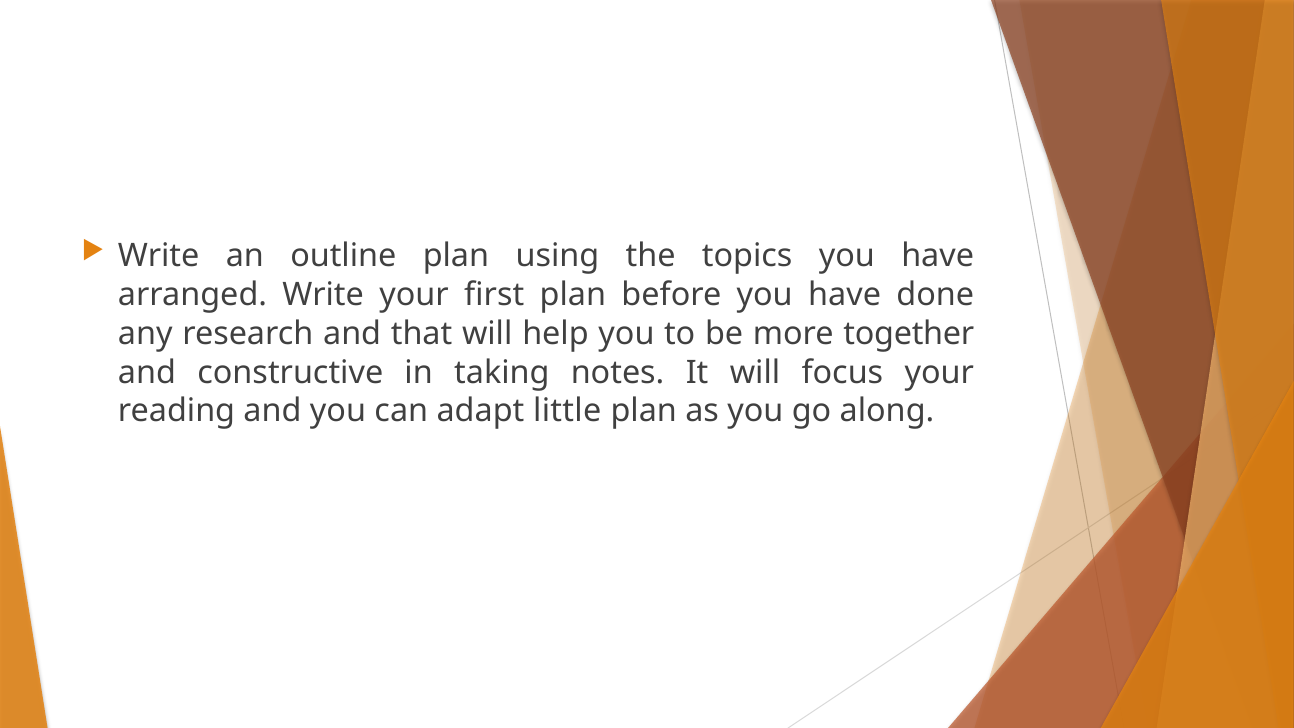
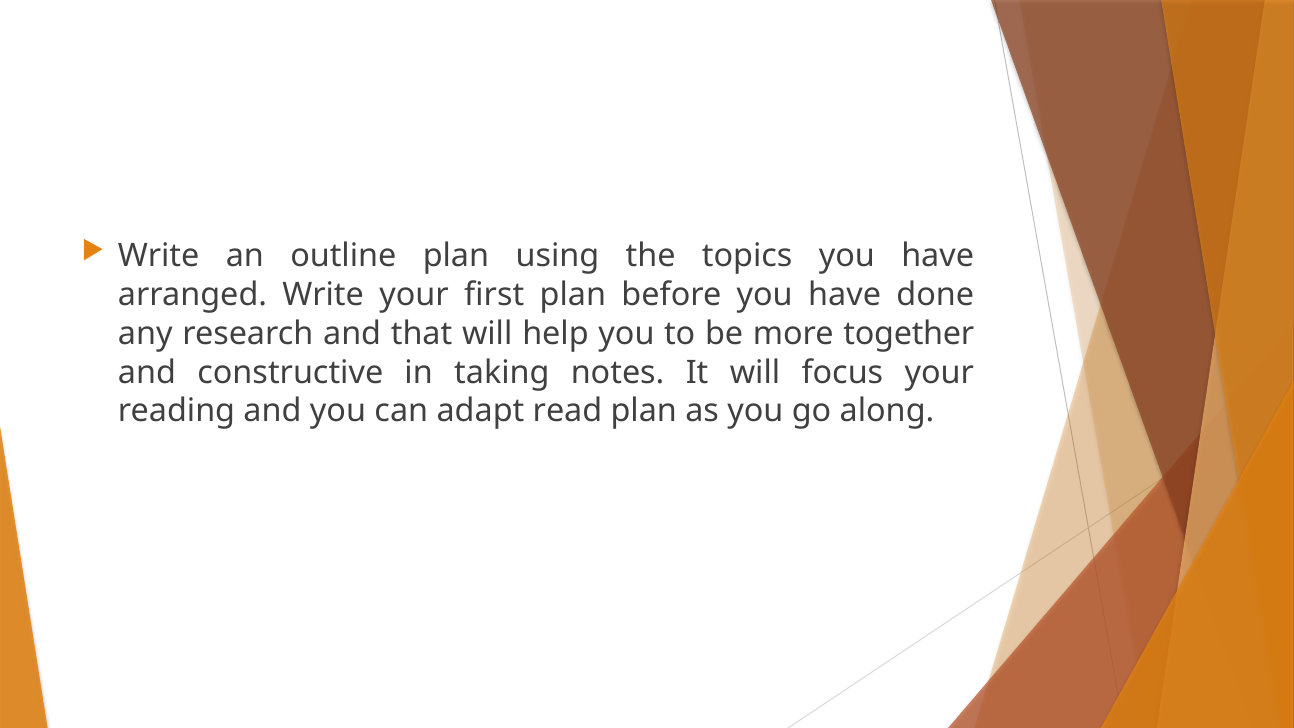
little: little -> read
